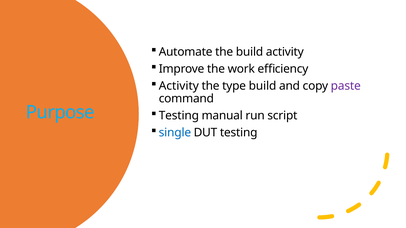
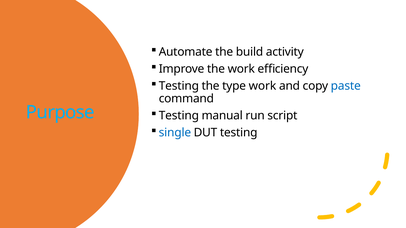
Activity at (179, 86): Activity -> Testing
type build: build -> work
paste colour: purple -> blue
